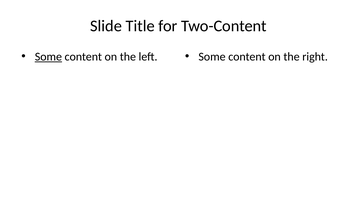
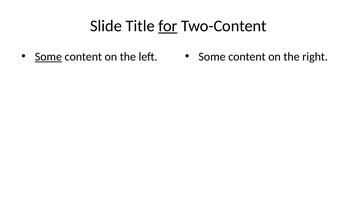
for underline: none -> present
